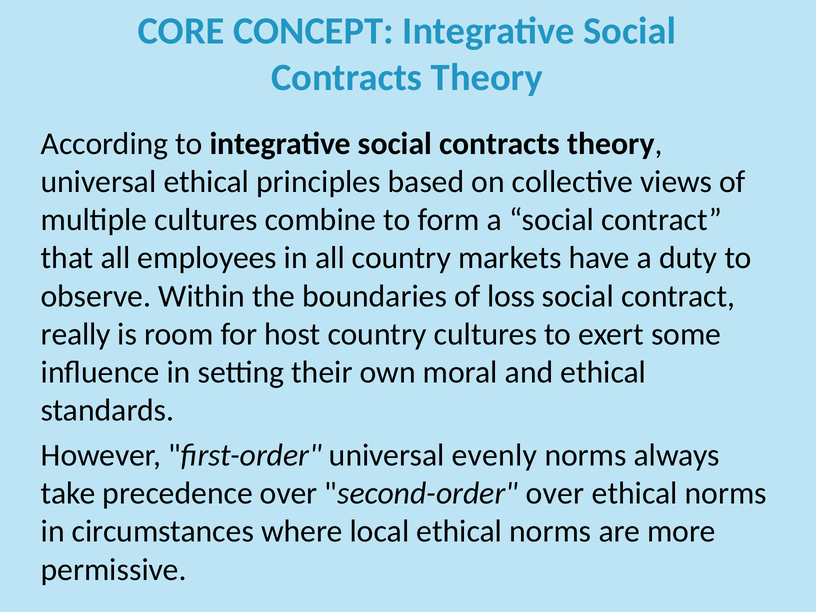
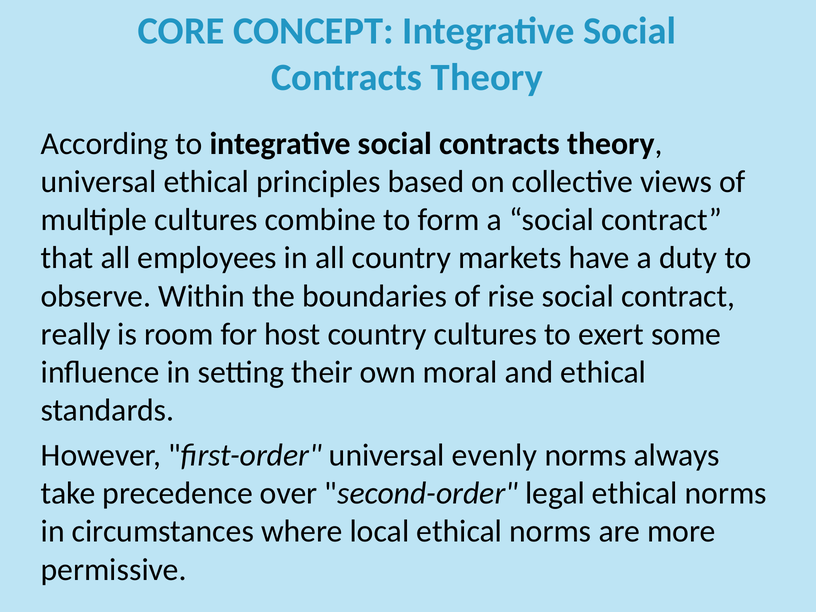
loss: loss -> rise
second-order over: over -> legal
